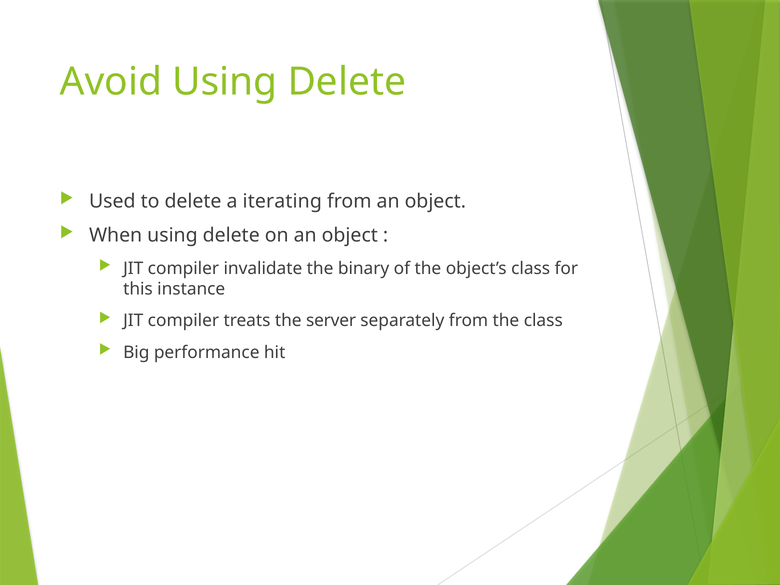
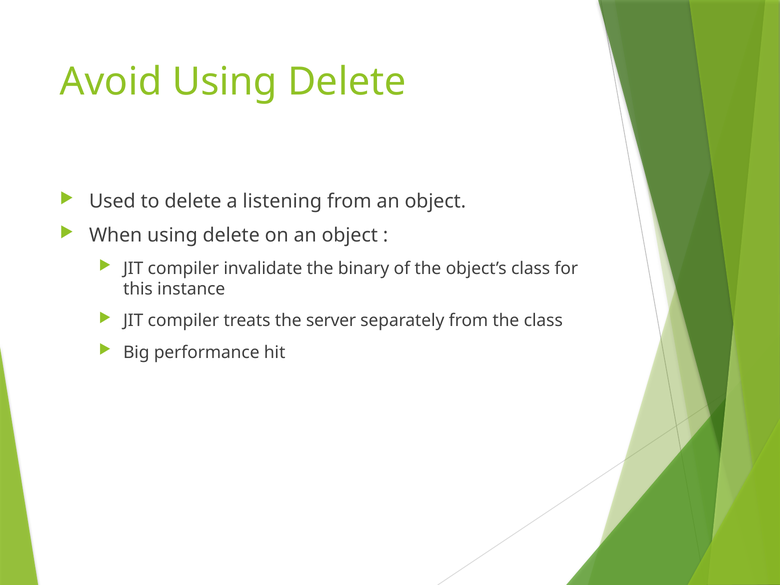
iterating: iterating -> listening
